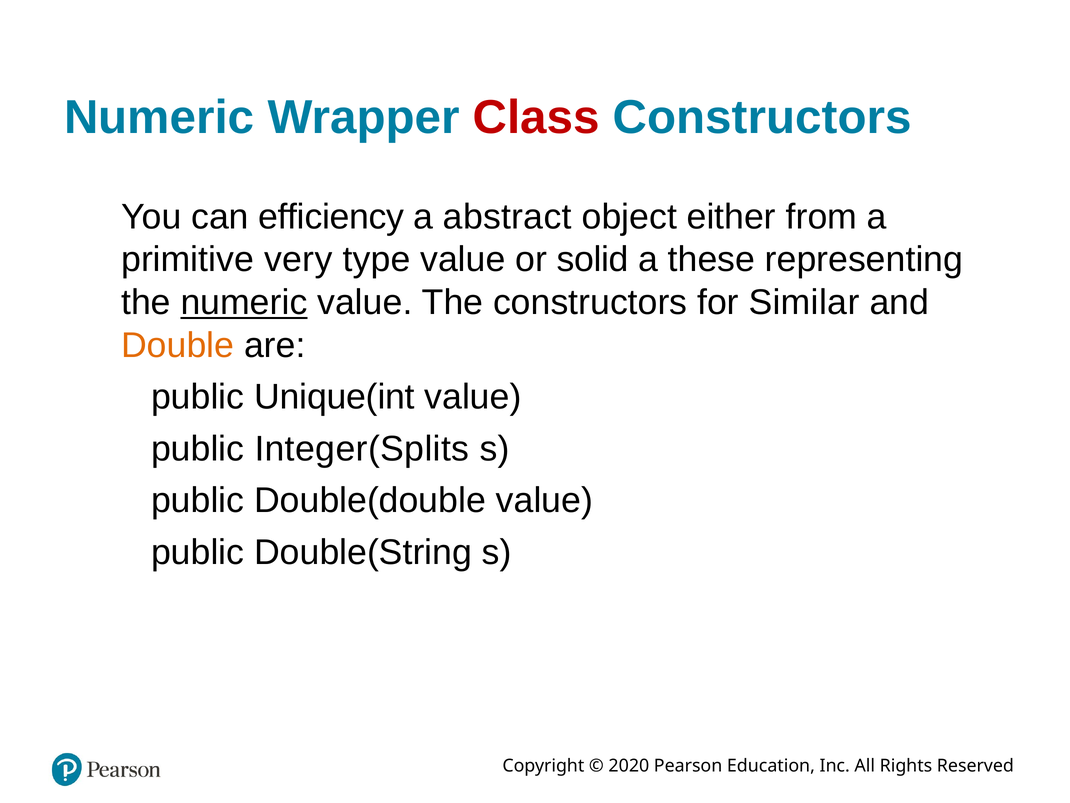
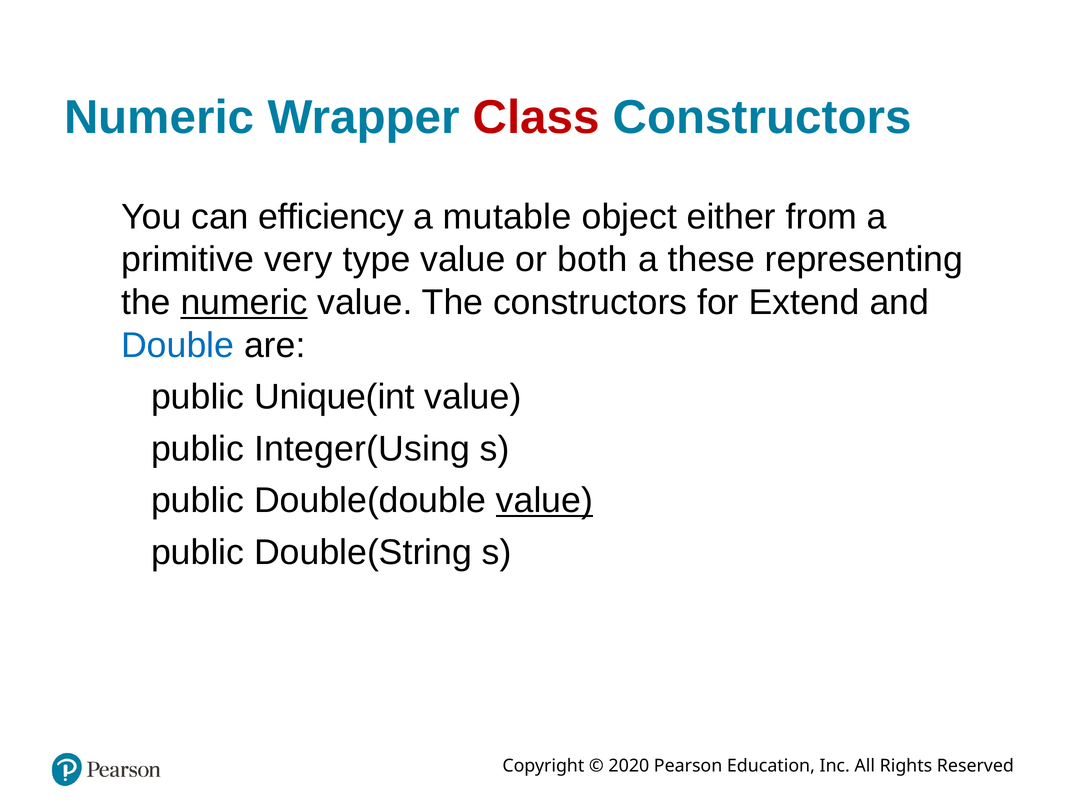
abstract: abstract -> mutable
solid: solid -> both
Similar: Similar -> Extend
Double colour: orange -> blue
Integer(Splits: Integer(Splits -> Integer(Using
value at (544, 500) underline: none -> present
